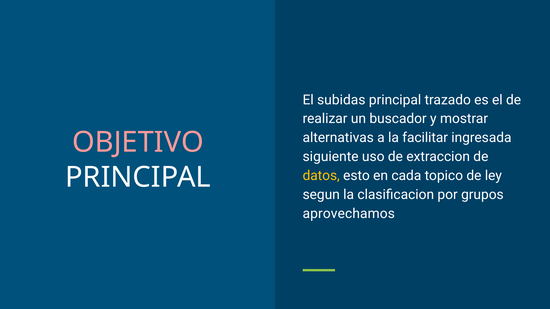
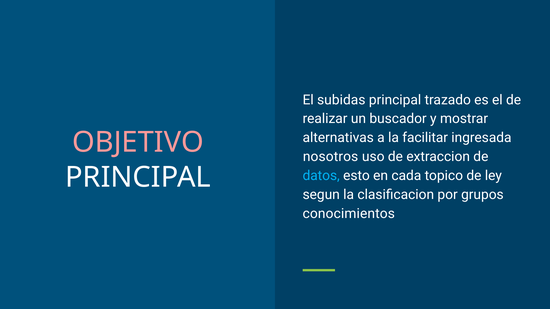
siguiente: siguiente -> nosotros
datos colour: yellow -> light blue
aprovechamos: aprovechamos -> conocimientos
